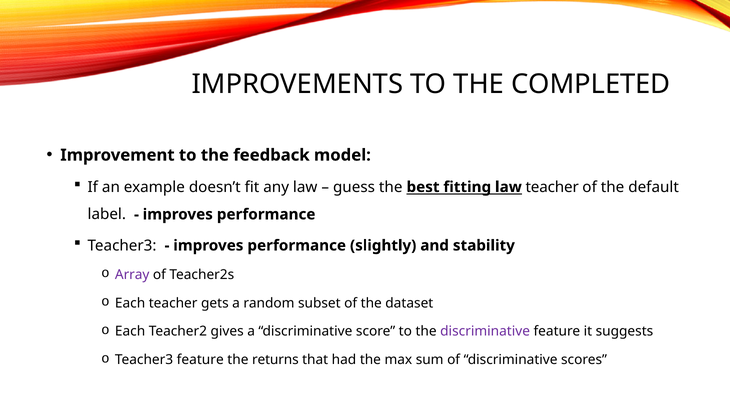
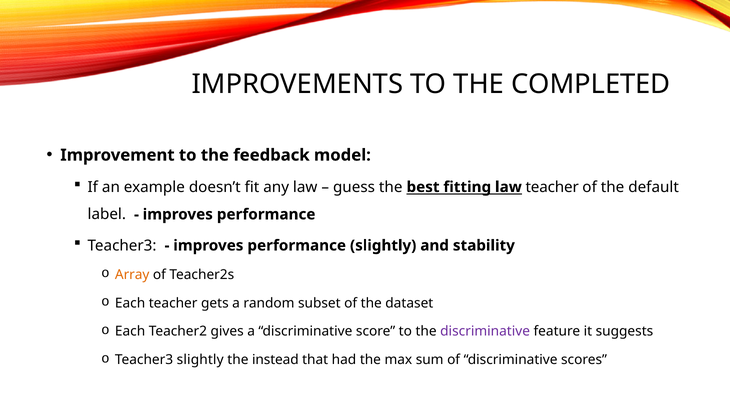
Array colour: purple -> orange
Teacher3 feature: feature -> slightly
returns: returns -> instead
